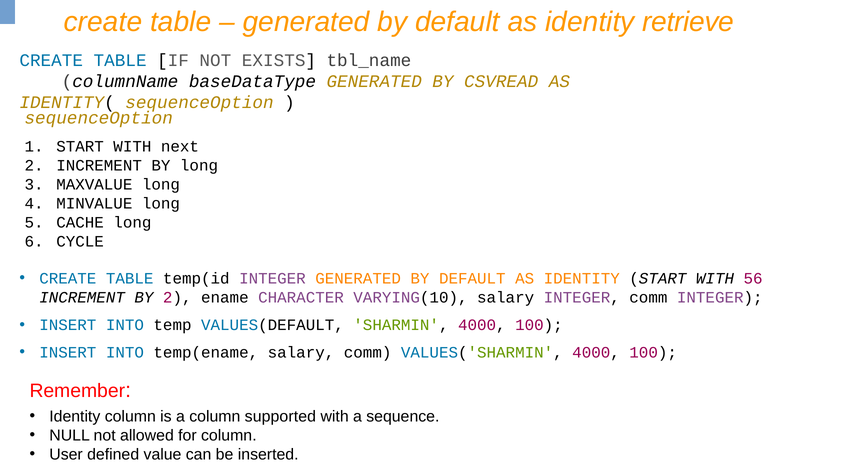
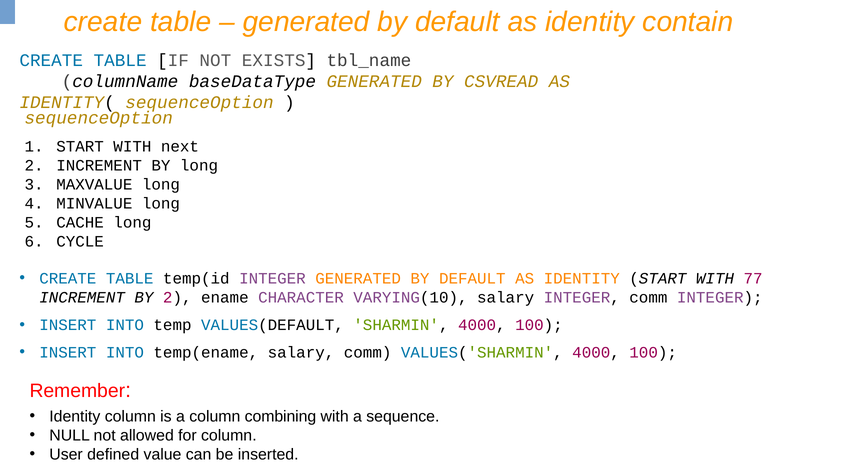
retrieve: retrieve -> contain
56: 56 -> 77
supported: supported -> combining
